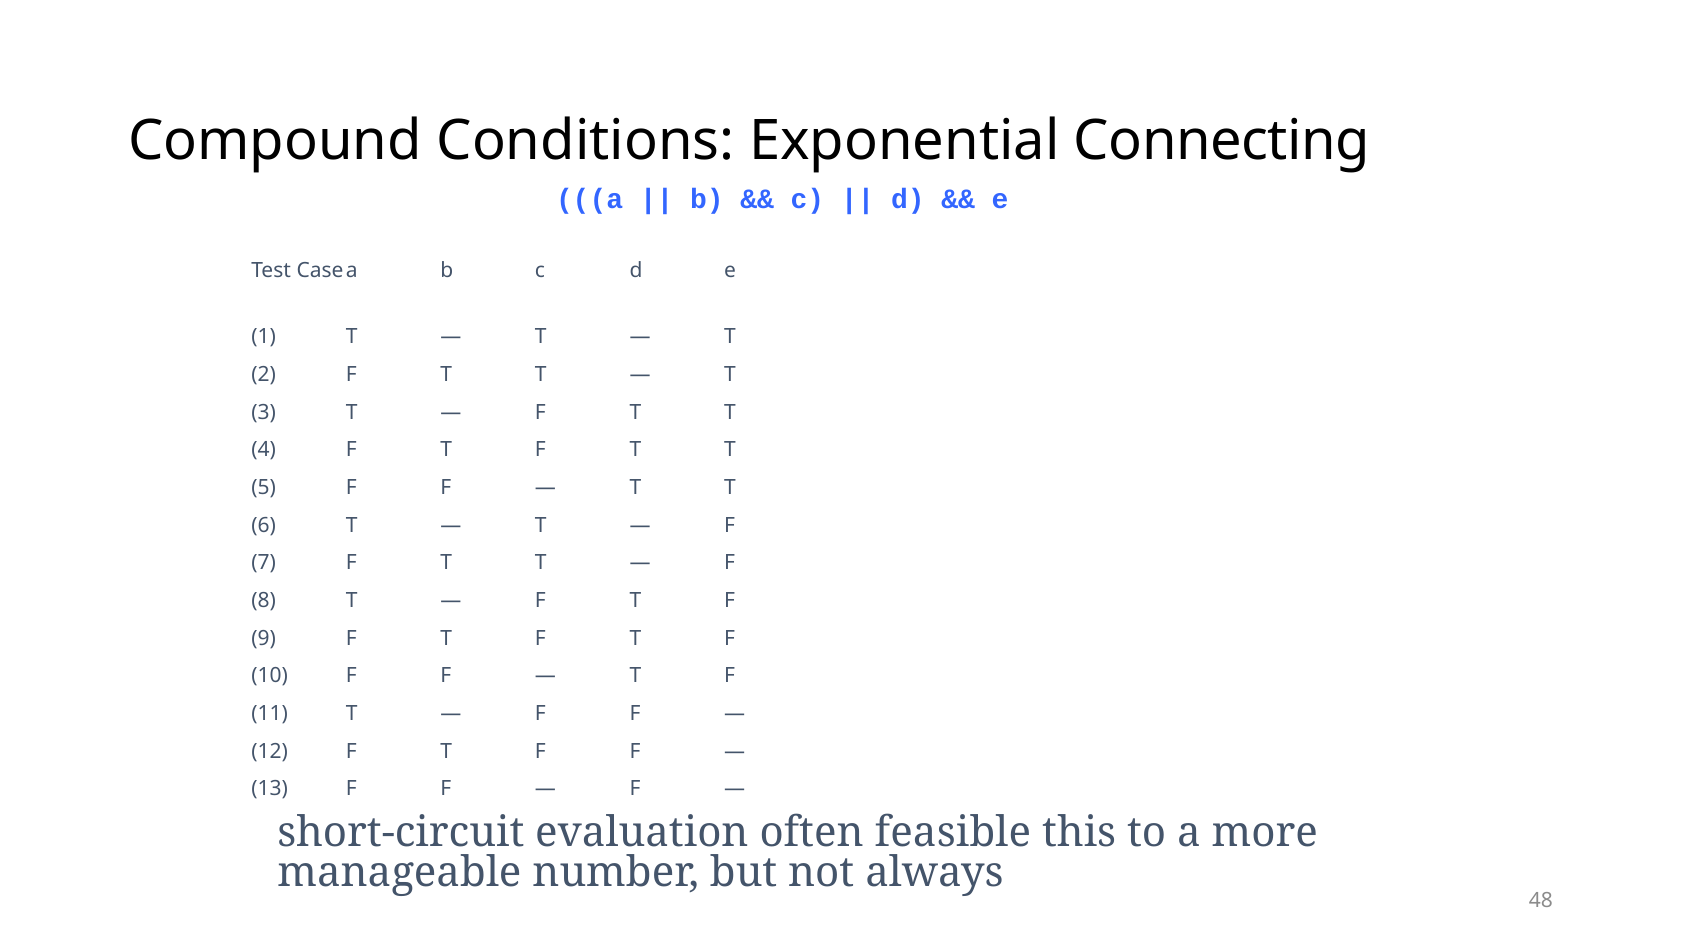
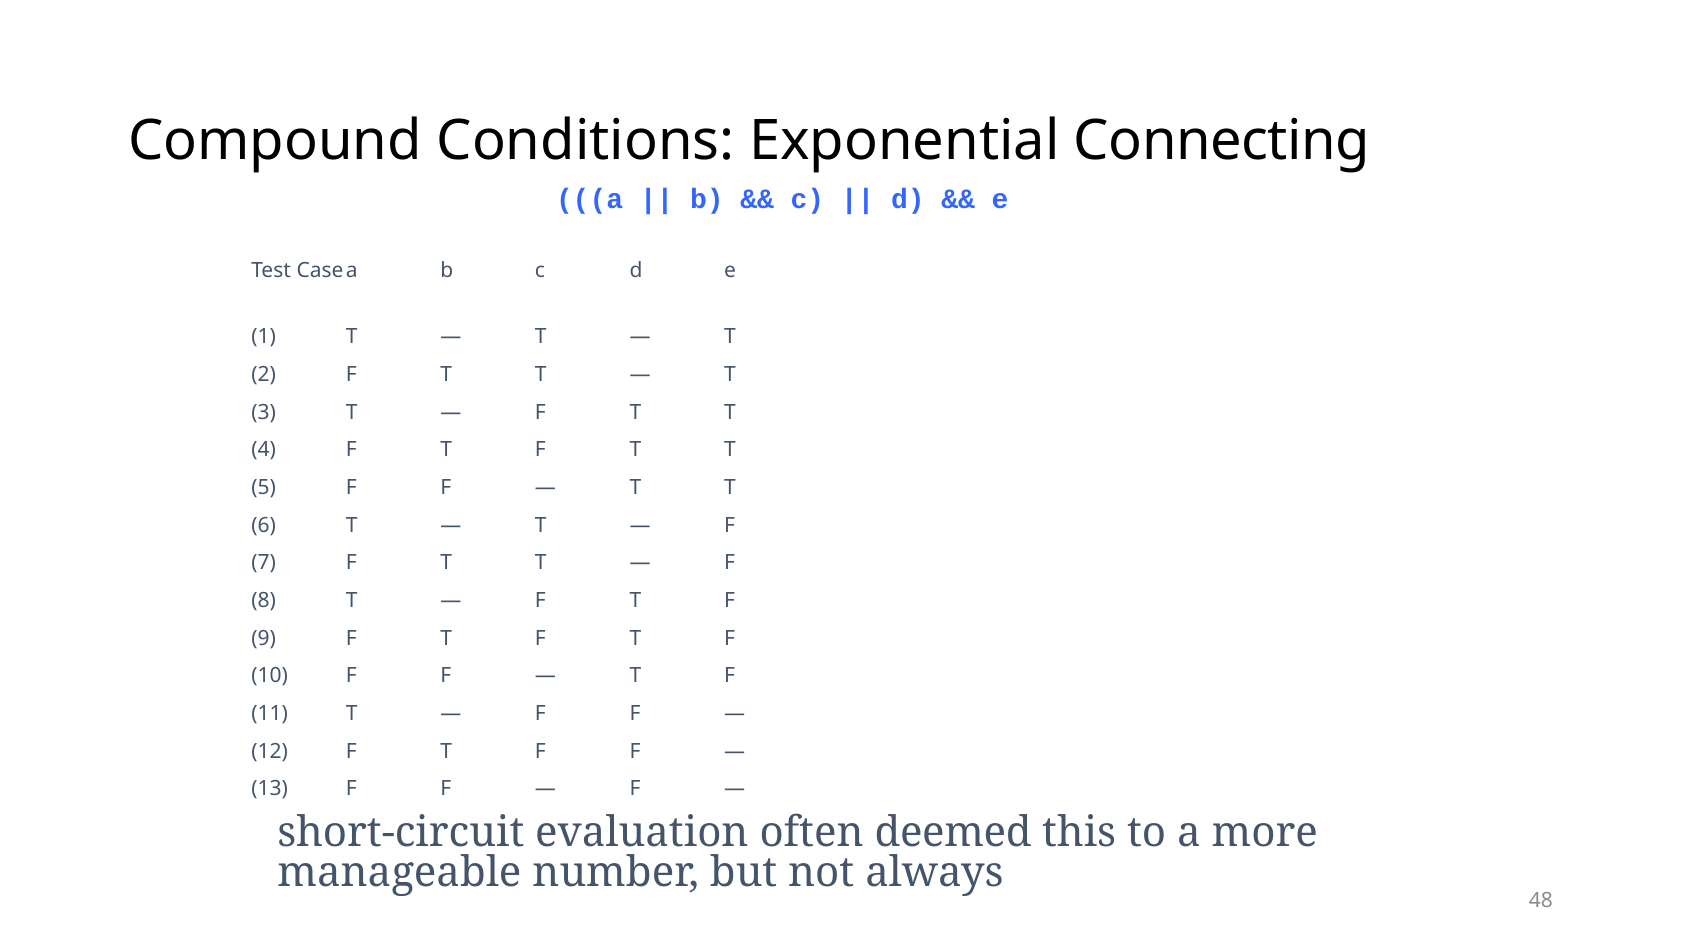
feasible: feasible -> deemed
